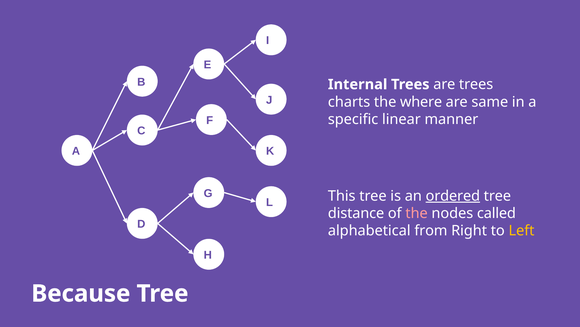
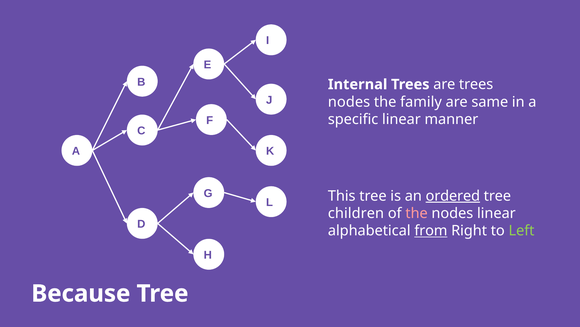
charts at (349, 102): charts -> nodes
where: where -> family
distance: distance -> children
nodes called: called -> linear
from underline: none -> present
Left colour: yellow -> light green
